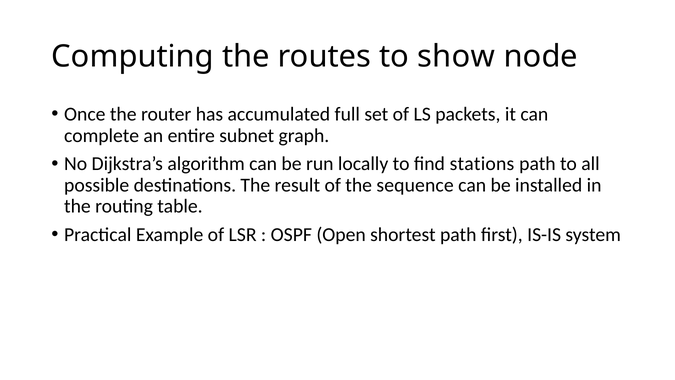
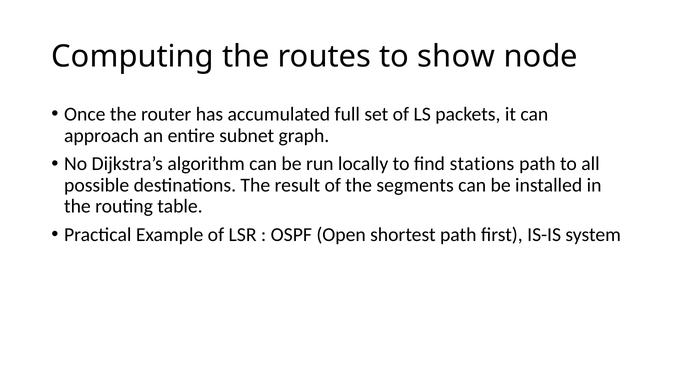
complete: complete -> approach
sequence: sequence -> segments
